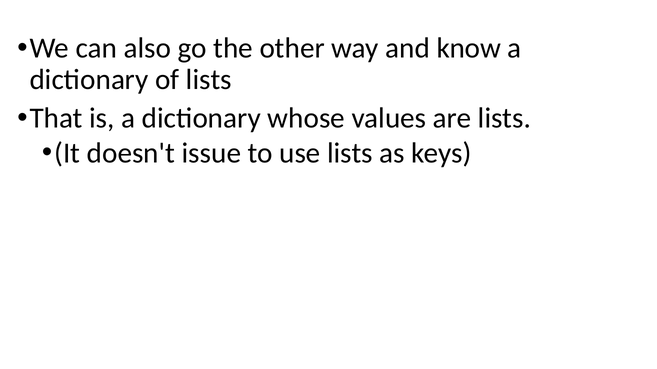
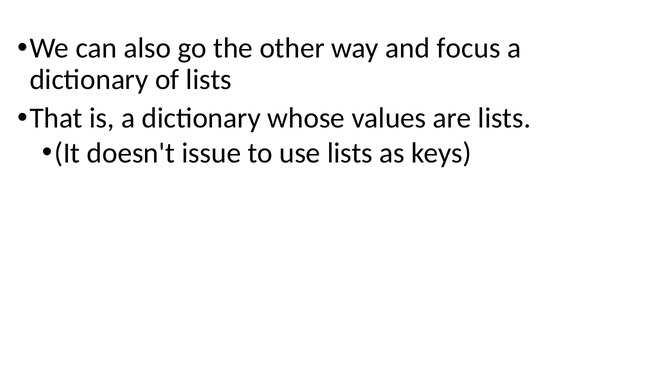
know: know -> focus
